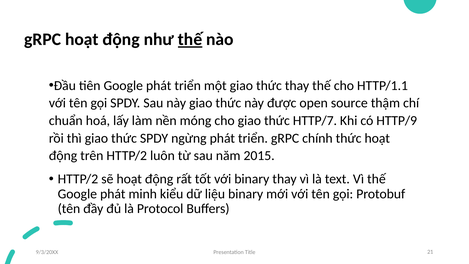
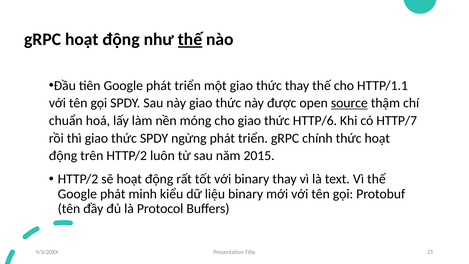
source underline: none -> present
HTTP/7: HTTP/7 -> HTTP/6
HTTP/9: HTTP/9 -> HTTP/7
